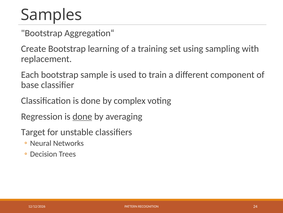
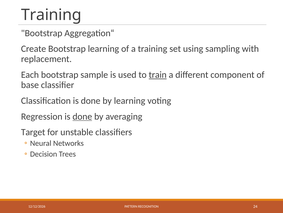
Samples at (51, 15): Samples -> Training
train underline: none -> present
by complex: complex -> learning
